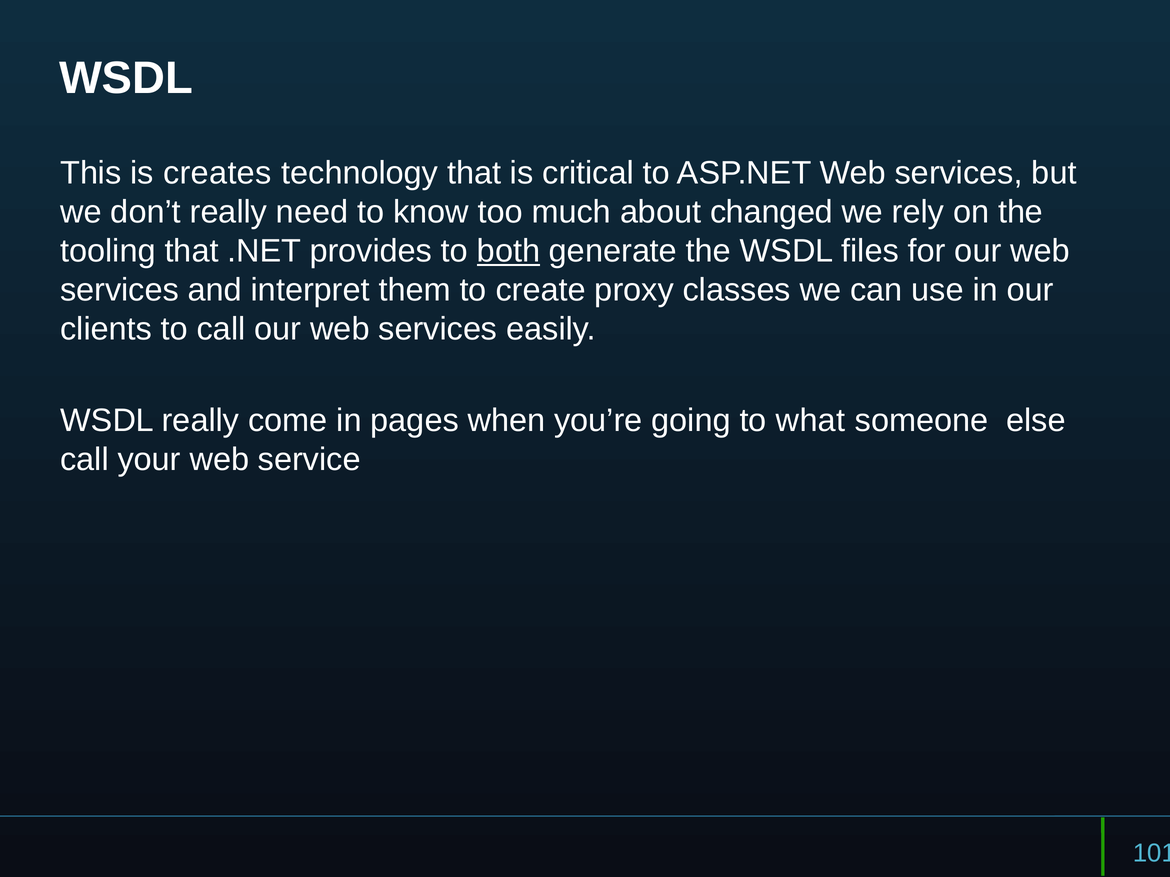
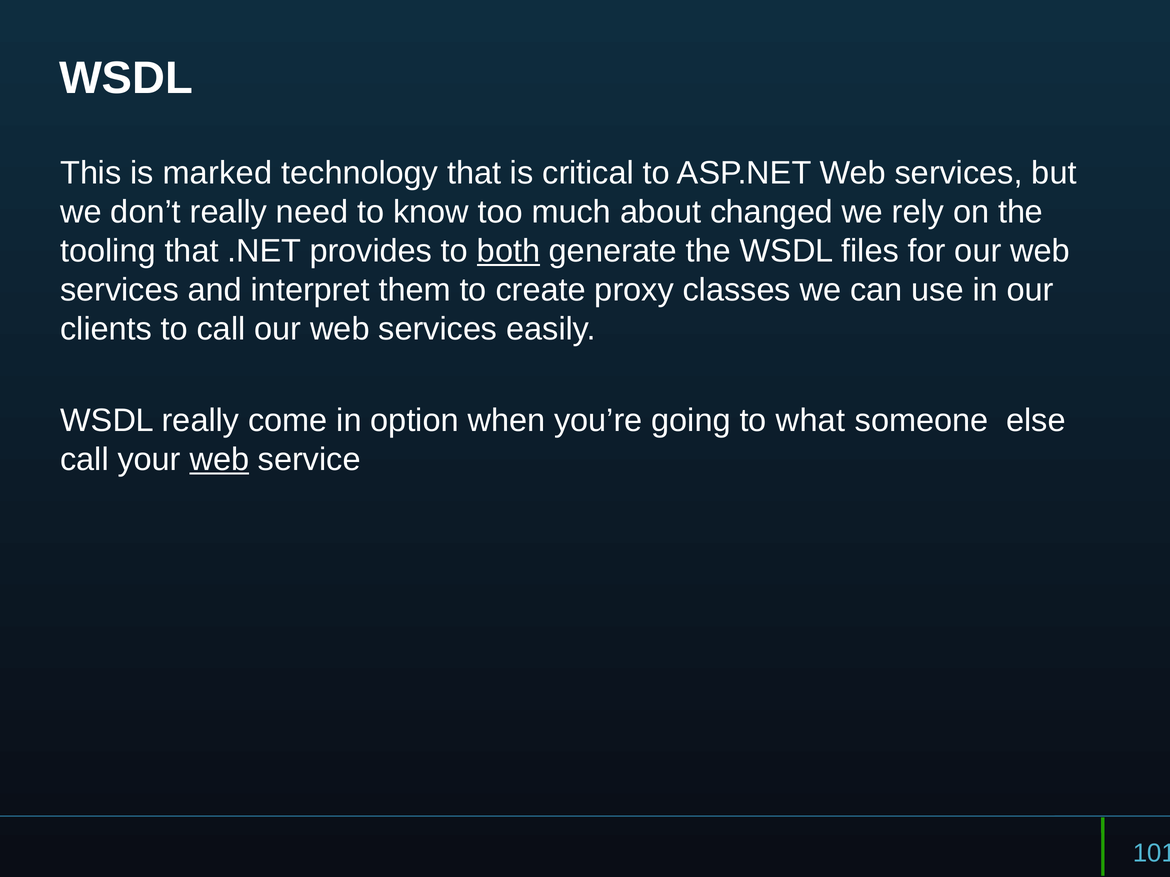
creates: creates -> marked
pages: pages -> option
web at (219, 460) underline: none -> present
